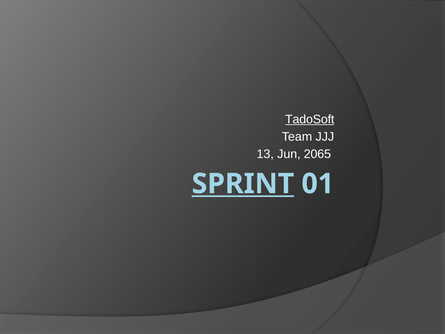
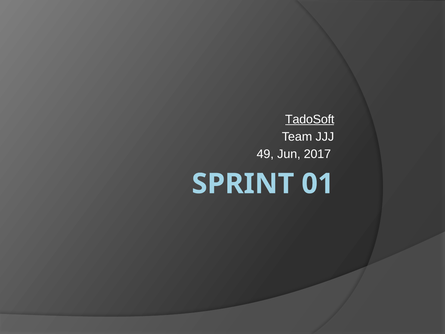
13: 13 -> 49
2065: 2065 -> 2017
SPRINT underline: present -> none
